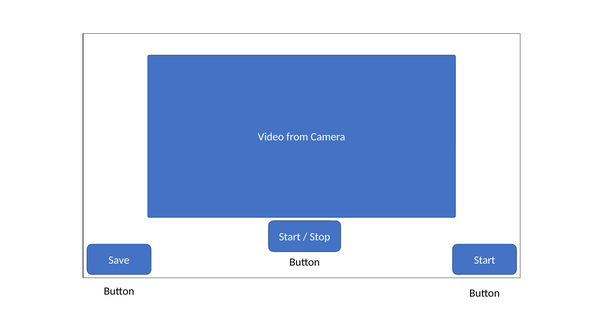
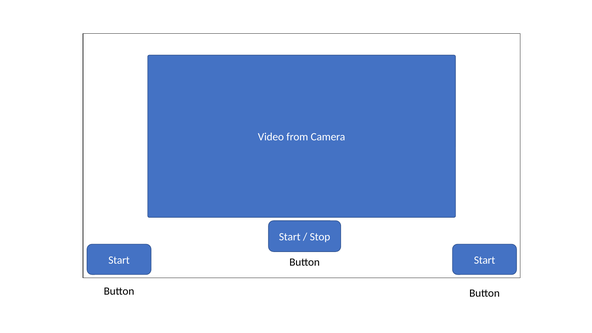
Save at (119, 260): Save -> Start
